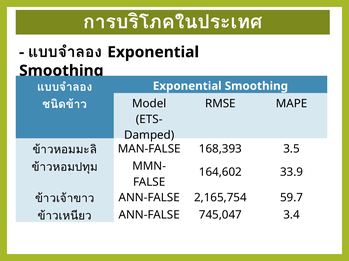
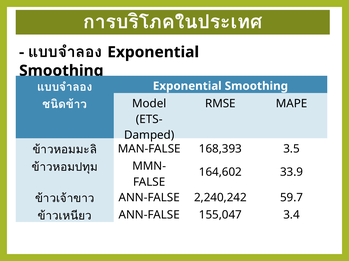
2,165,754: 2,165,754 -> 2,240,242
745,047: 745,047 -> 155,047
